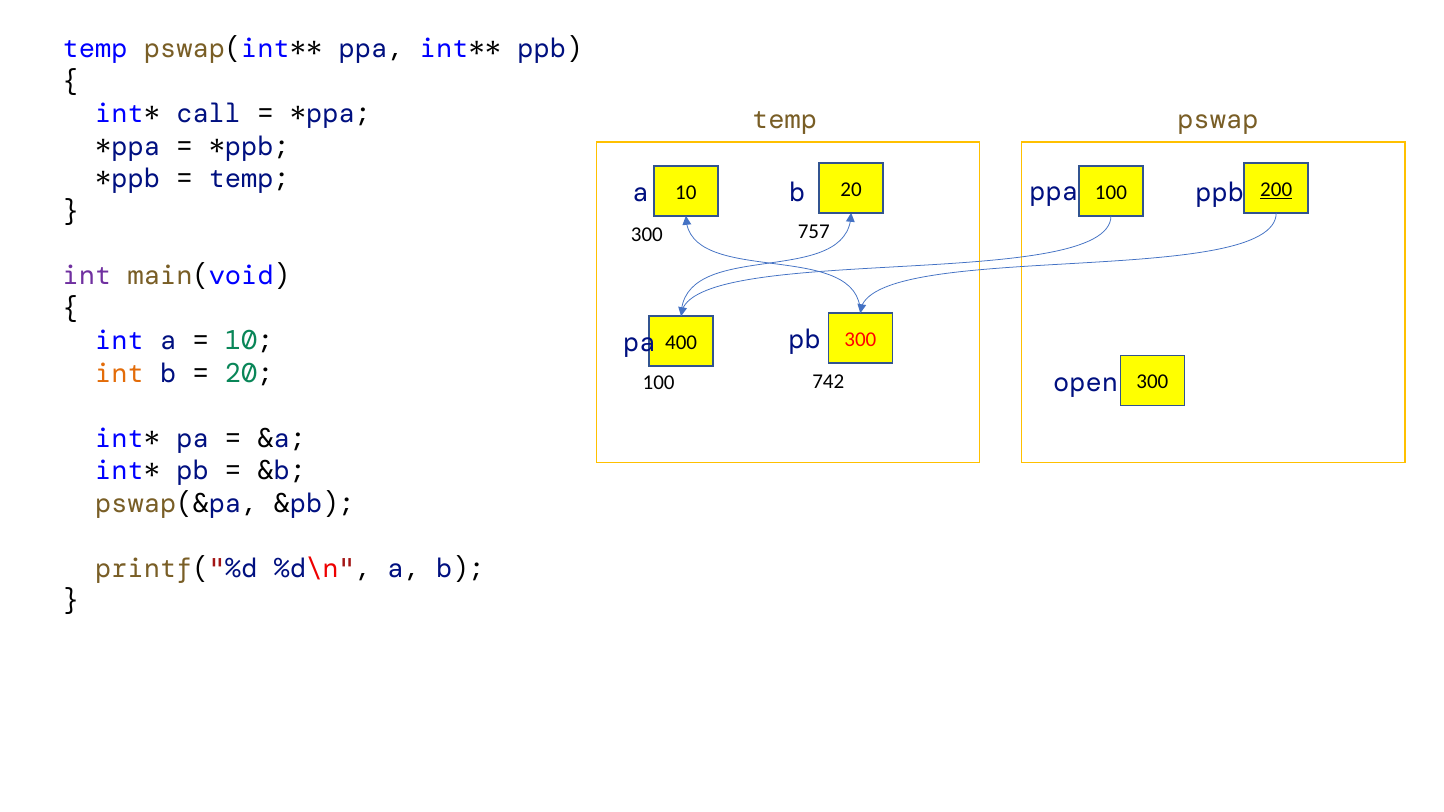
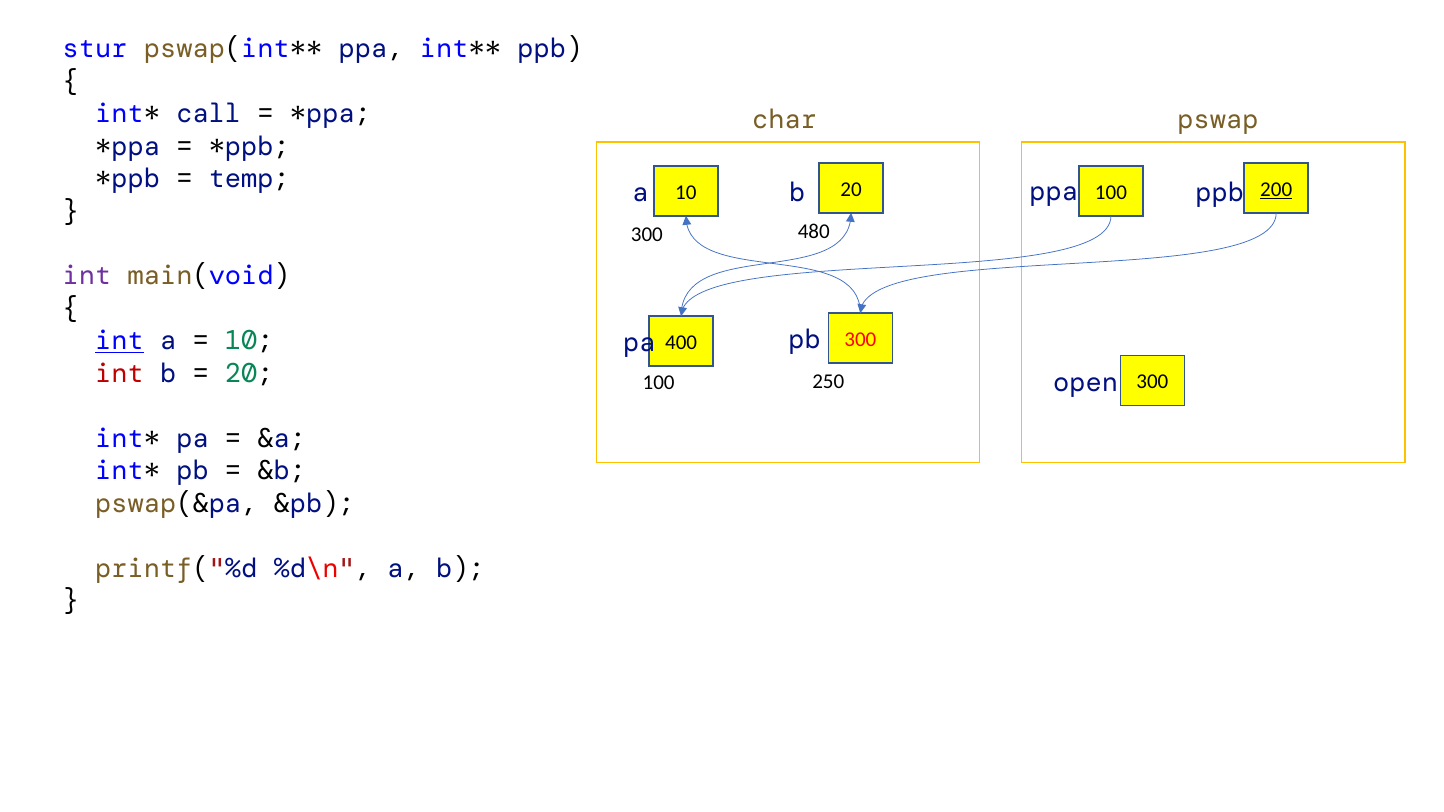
temp at (95, 49): temp -> stur
temp at (785, 119): temp -> char
757: 757 -> 480
int at (119, 341) underline: none -> present
int at (119, 374) colour: orange -> red
742: 742 -> 250
